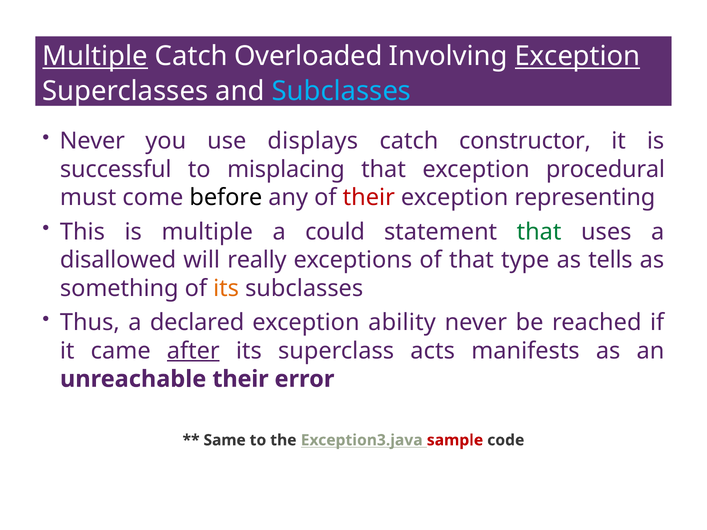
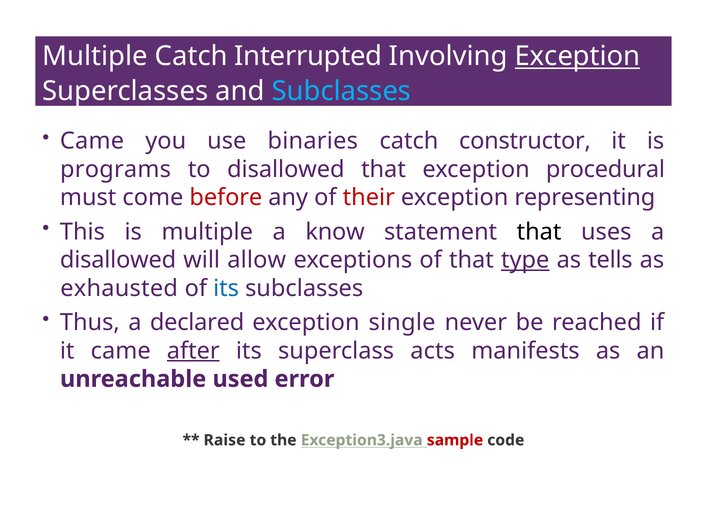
Multiple at (95, 56) underline: present -> none
Overloaded: Overloaded -> Interrupted
Never at (92, 141): Never -> Came
displays: displays -> binaries
successful: successful -> programs
to misplacing: misplacing -> disallowed
before colour: black -> red
could: could -> know
that at (539, 232) colour: green -> black
really: really -> allow
type underline: none -> present
something: something -> exhausted
its at (226, 289) colour: orange -> blue
ability: ability -> single
unreachable their: their -> used
Same: Same -> Raise
